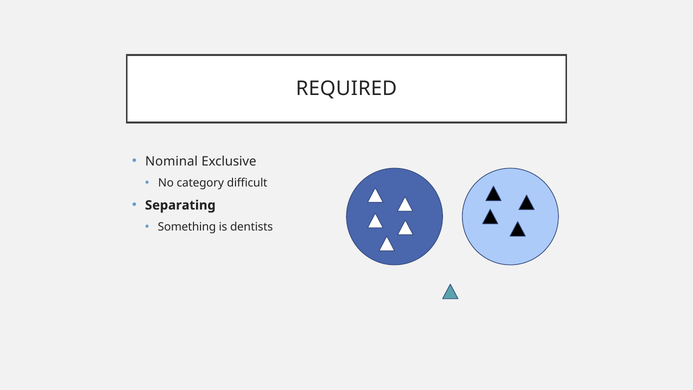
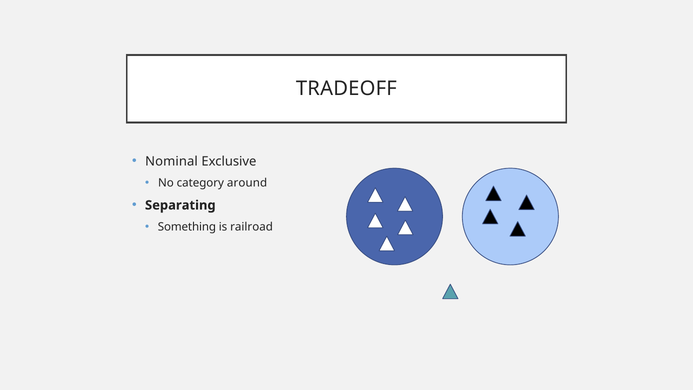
REQUIRED: REQUIRED -> TRADEOFF
difficult: difficult -> around
dentists: dentists -> railroad
